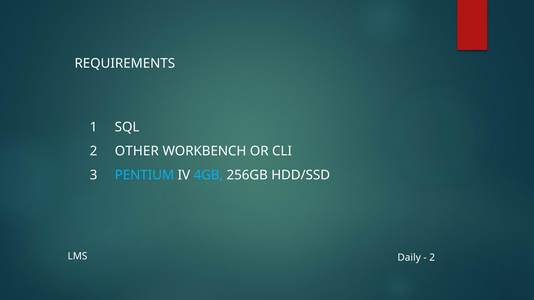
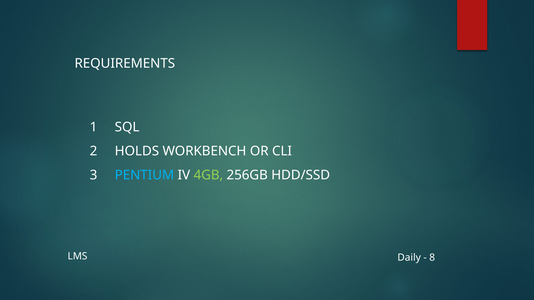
OTHER: OTHER -> HOLDS
4GB colour: light blue -> light green
2 at (432, 258): 2 -> 8
